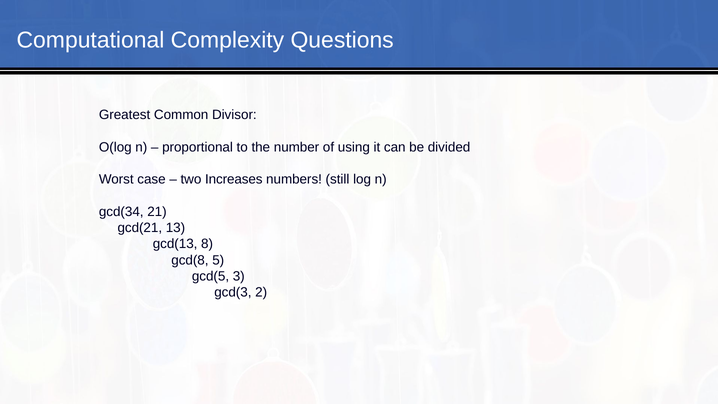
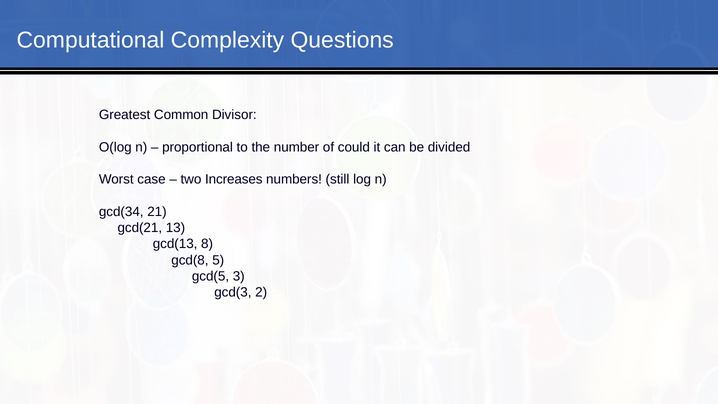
using: using -> could
